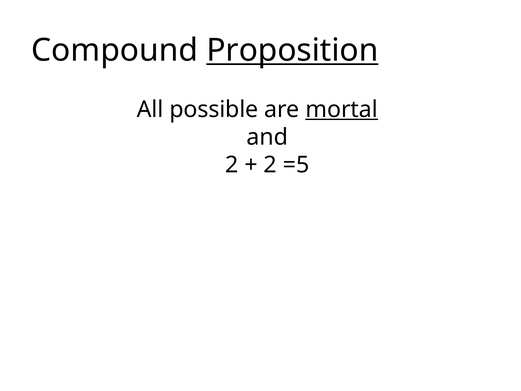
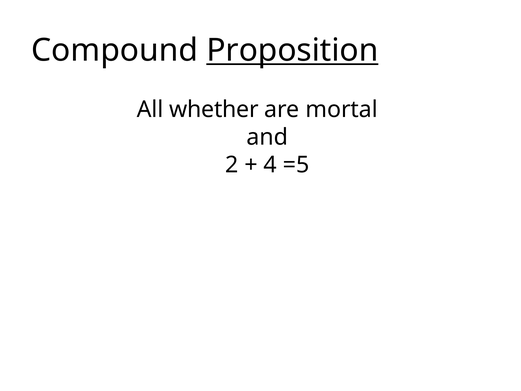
possible: possible -> whether
mortal underline: present -> none
2 at (270, 165): 2 -> 4
